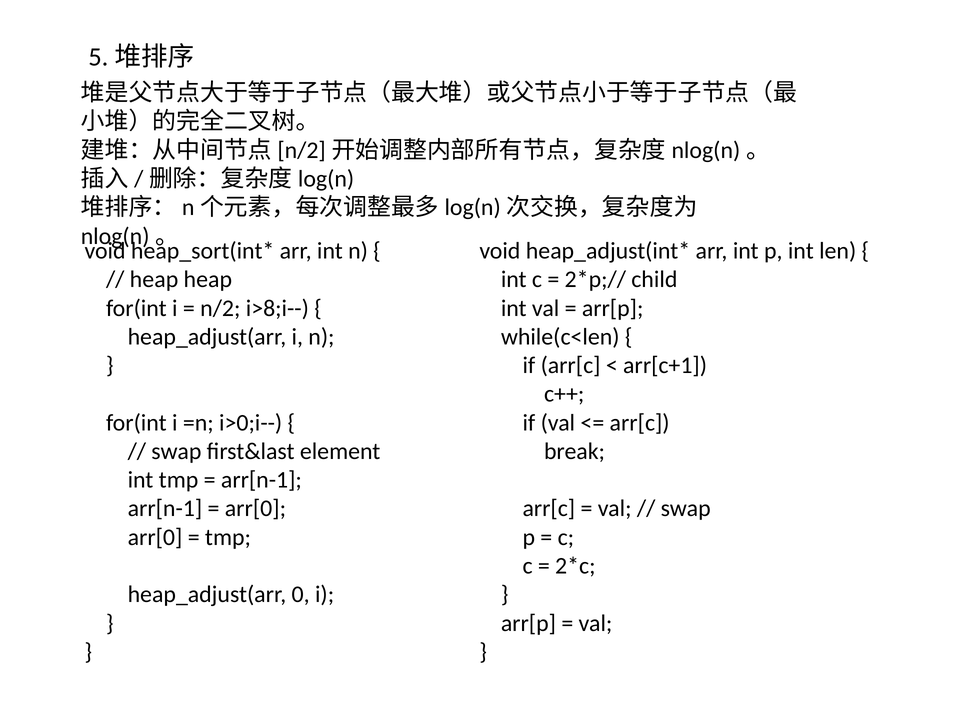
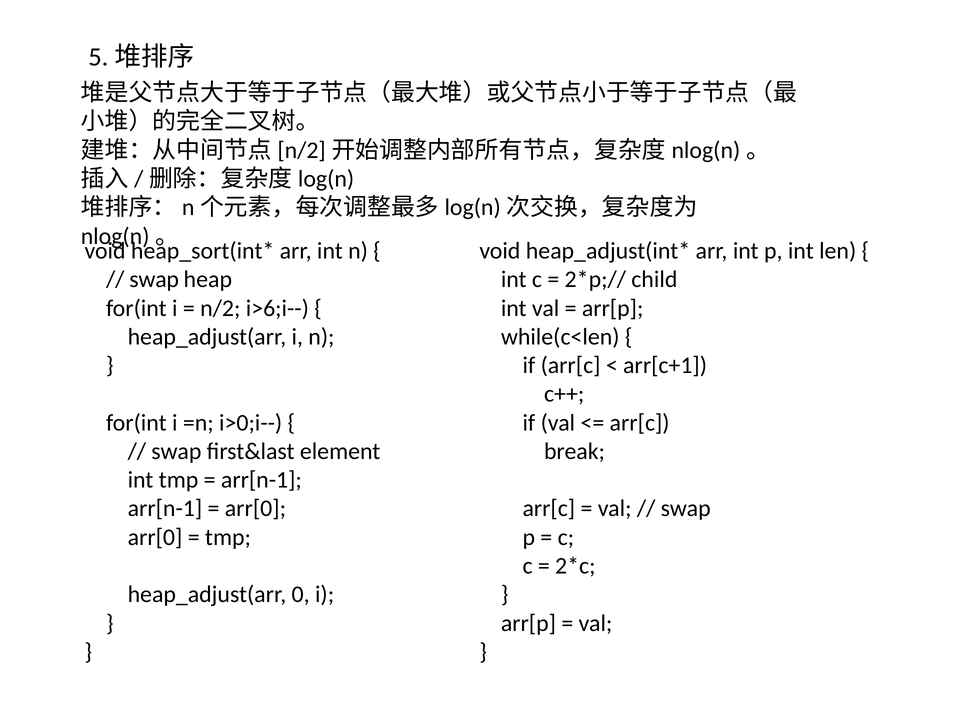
heap at (154, 280): heap -> swap
i>8;i--: i>8;i-- -> i>6;i--
